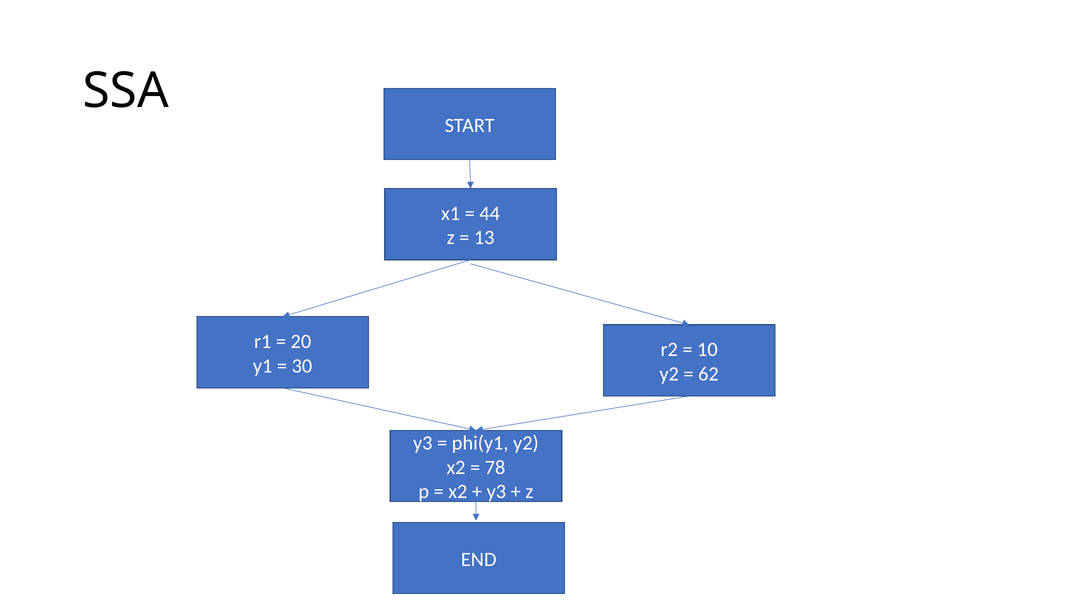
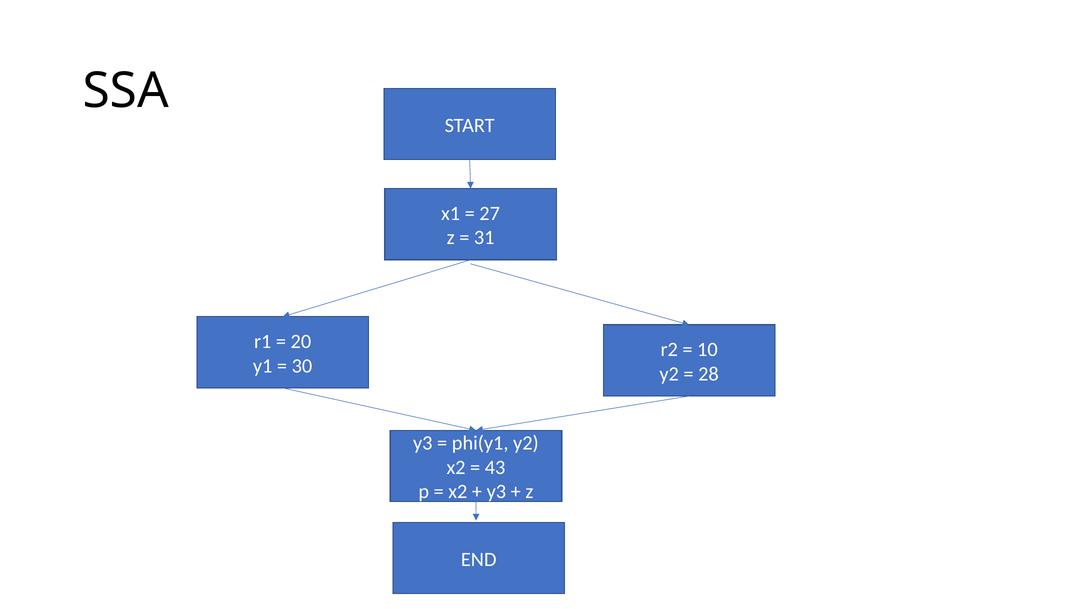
44: 44 -> 27
13: 13 -> 31
62: 62 -> 28
78: 78 -> 43
